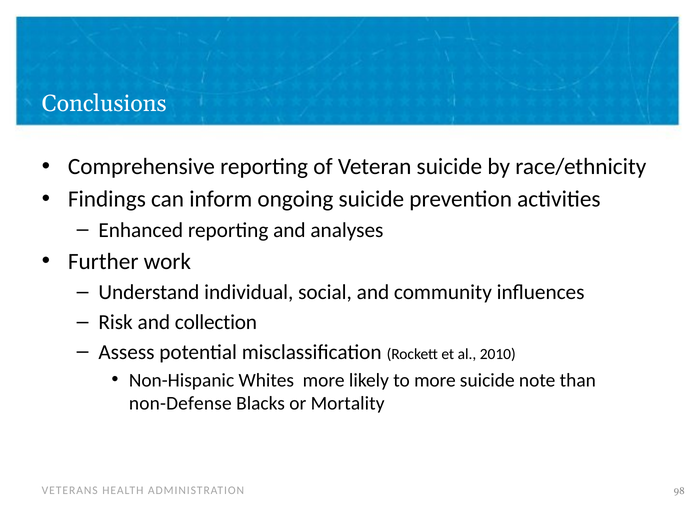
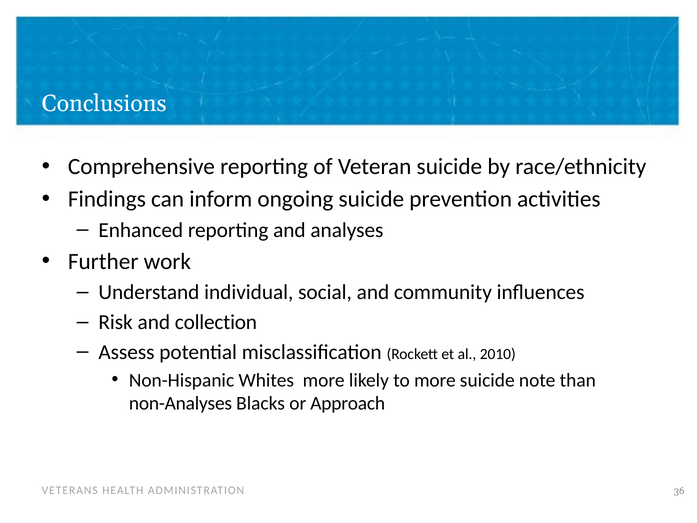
non-Defense: non-Defense -> non-Analyses
Mortality: Mortality -> Approach
98: 98 -> 36
